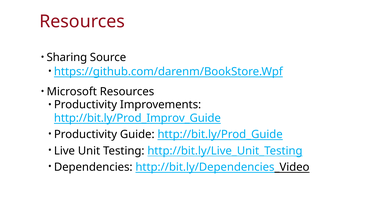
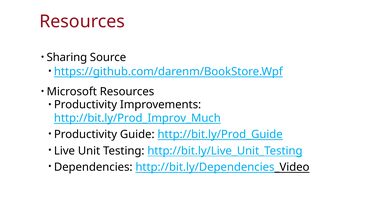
http://bit.ly/Prod_Improv_Guide: http://bit.ly/Prod_Improv_Guide -> http://bit.ly/Prod_Improv_Much
